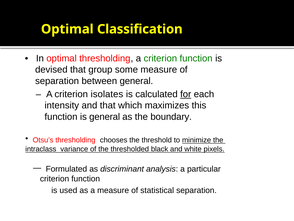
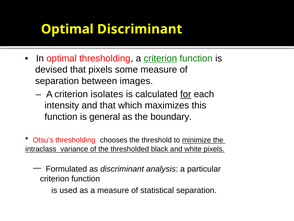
Optimal Classification: Classification -> Discriminant
criterion at (160, 58) underline: none -> present
that group: group -> pixels
between general: general -> images
